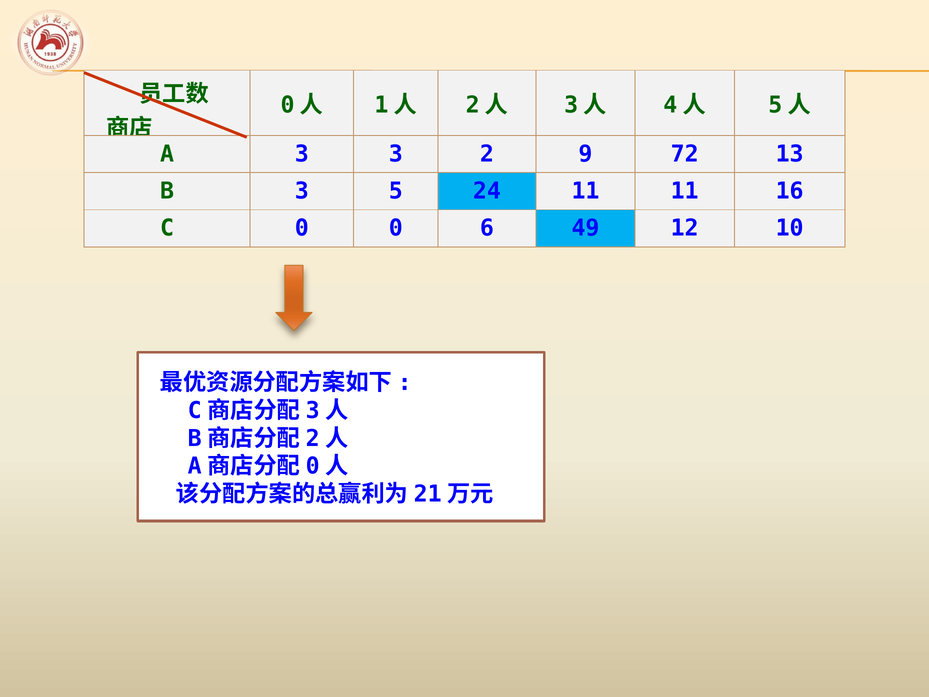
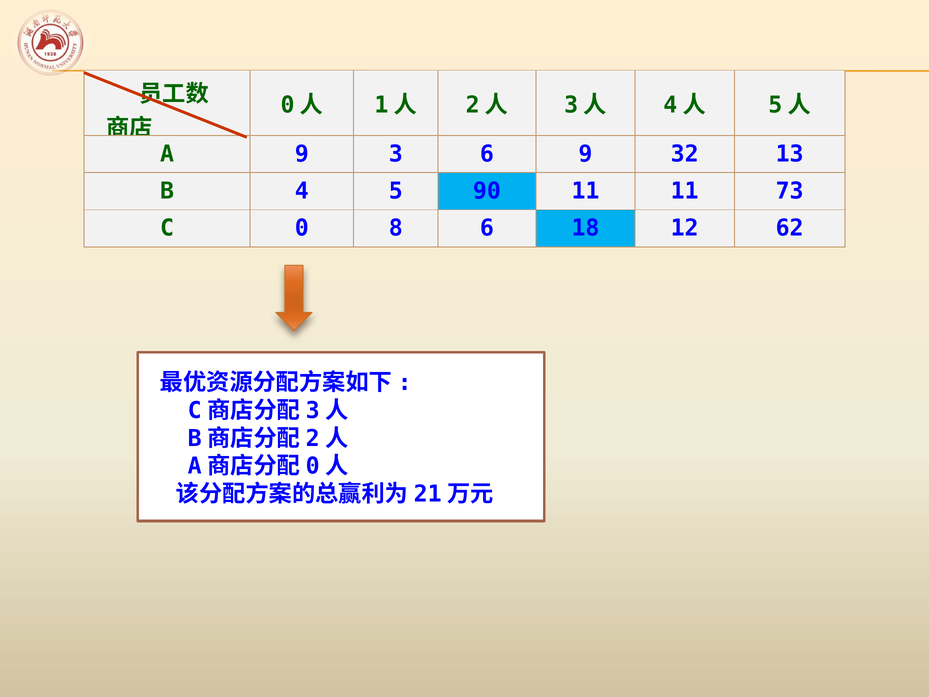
A 3: 3 -> 9
3 2: 2 -> 6
72: 72 -> 32
B 3: 3 -> 4
24: 24 -> 90
16: 16 -> 73
0 0: 0 -> 8
49: 49 -> 18
10: 10 -> 62
